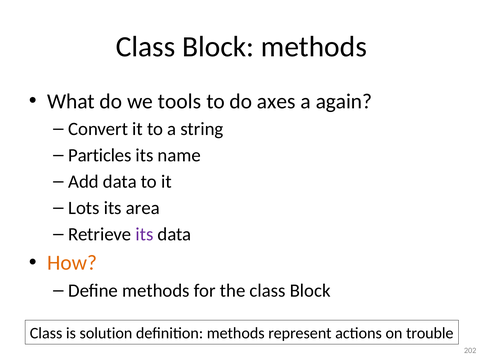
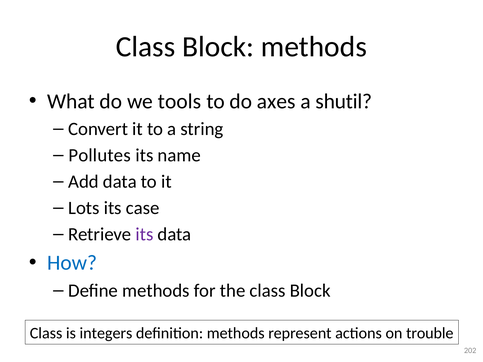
again: again -> shutil
Particles: Particles -> Pollutes
area: area -> case
How colour: orange -> blue
solution: solution -> integers
